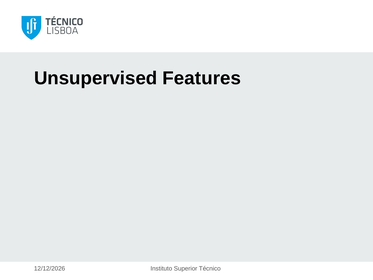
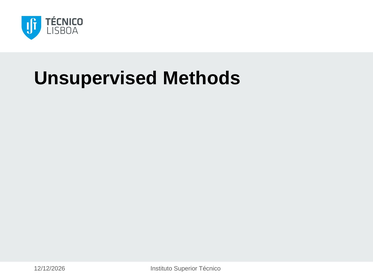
Features: Features -> Methods
